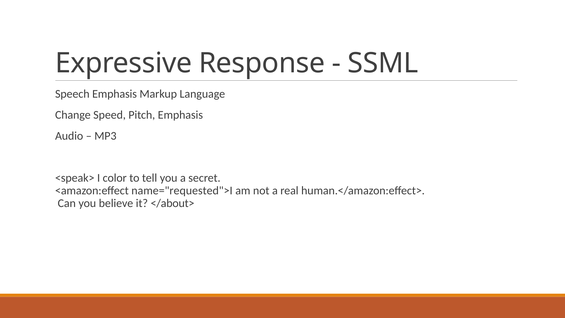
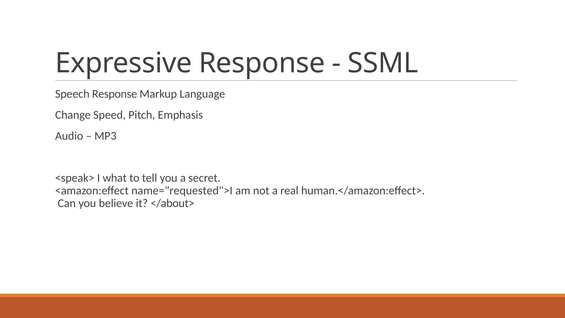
Speech Emphasis: Emphasis -> Response
color: color -> what
